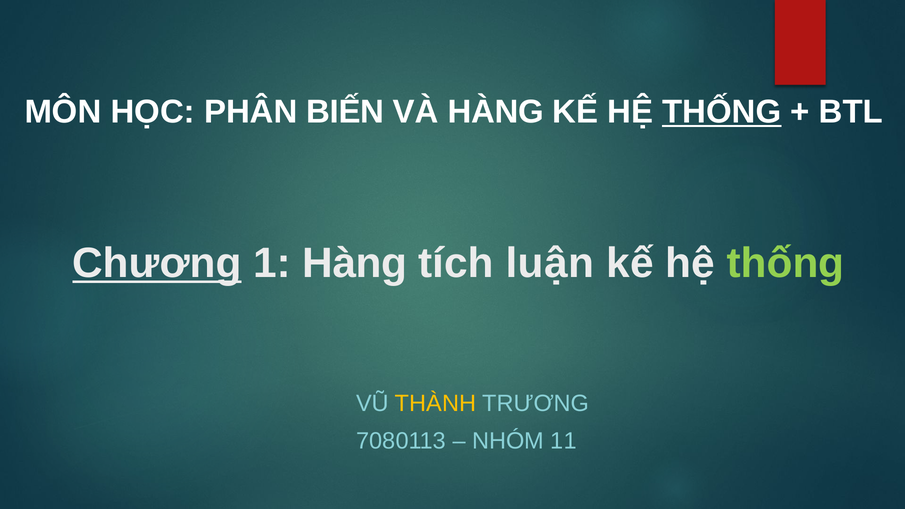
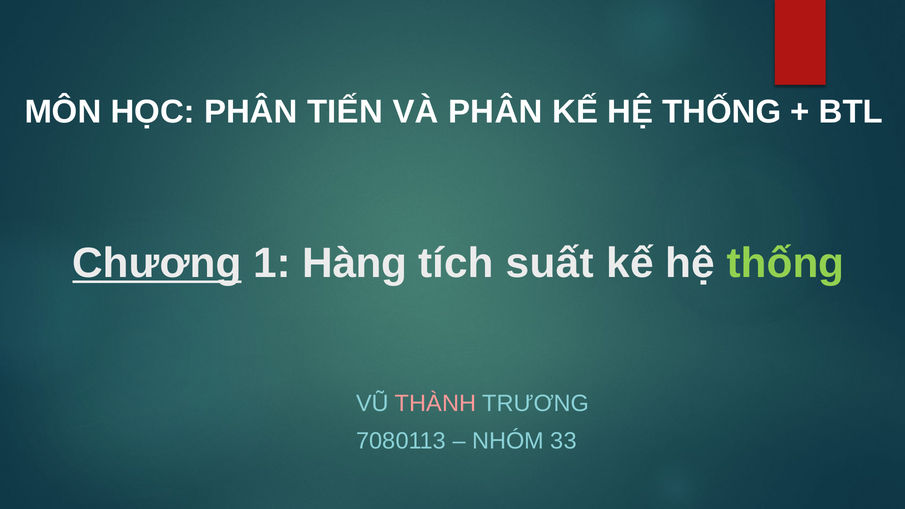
BIẾN: BIẾN -> TIẾN
VÀ HÀNG: HÀNG -> PHÂN
THỐNG at (722, 112) underline: present -> none
luận: luận -> suất
THÀNH colour: yellow -> pink
11: 11 -> 33
